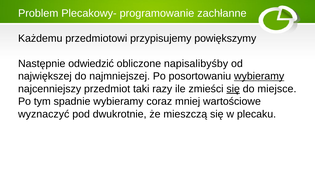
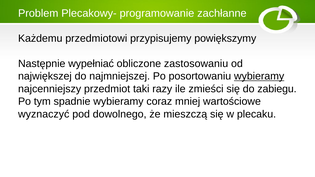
odwiedzić: odwiedzić -> wypełniać
napisalibyśby: napisalibyśby -> zastosowaniu
się at (233, 89) underline: present -> none
miejsce: miejsce -> zabiegu
dwukrotnie: dwukrotnie -> dowolnego
